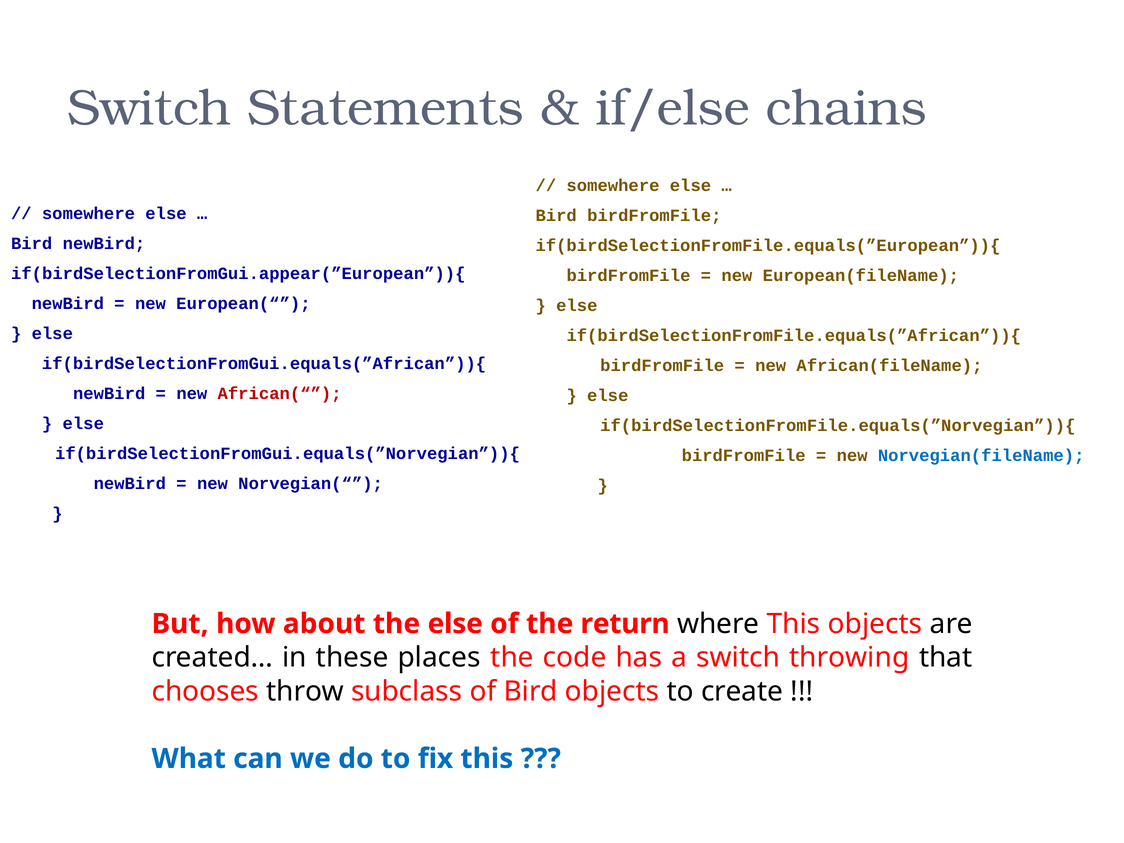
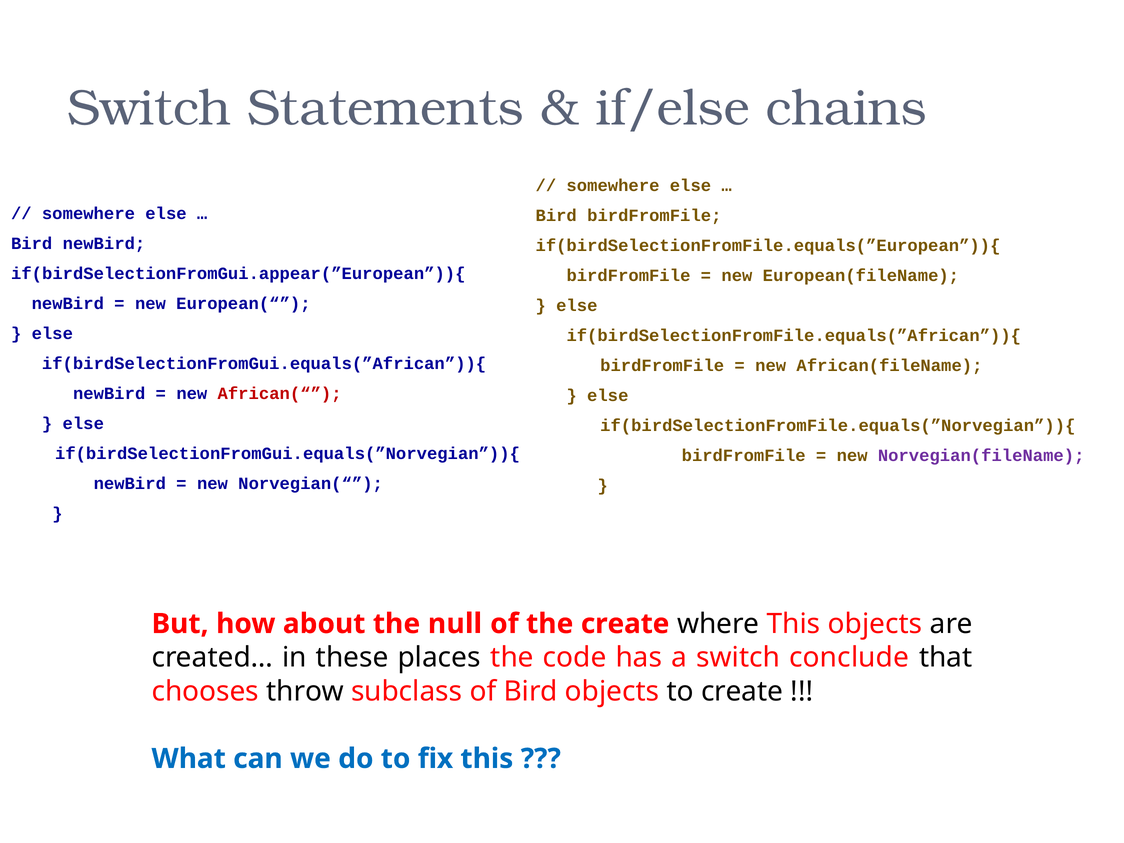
Norvegian(fileName colour: blue -> purple
the else: else -> null
the return: return -> create
throwing: throwing -> conclude
